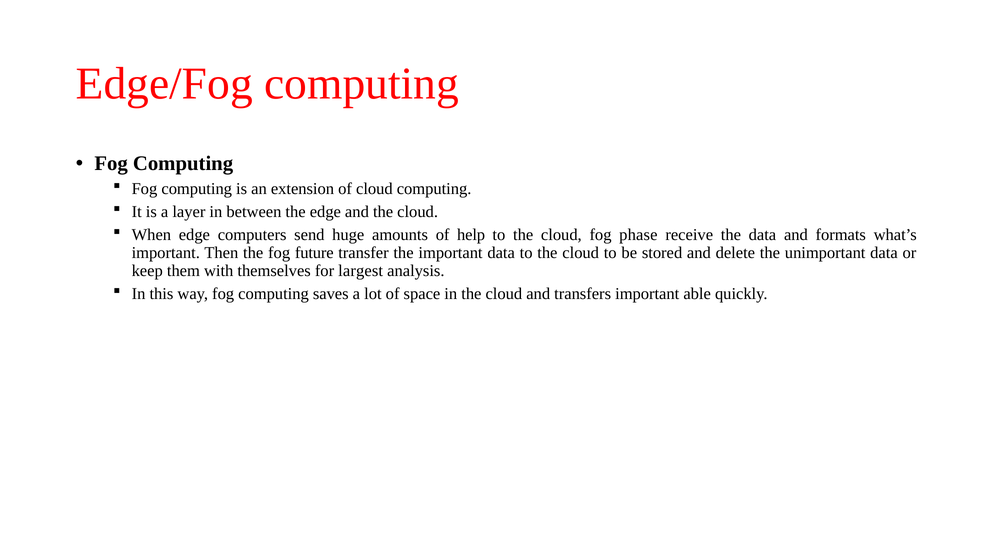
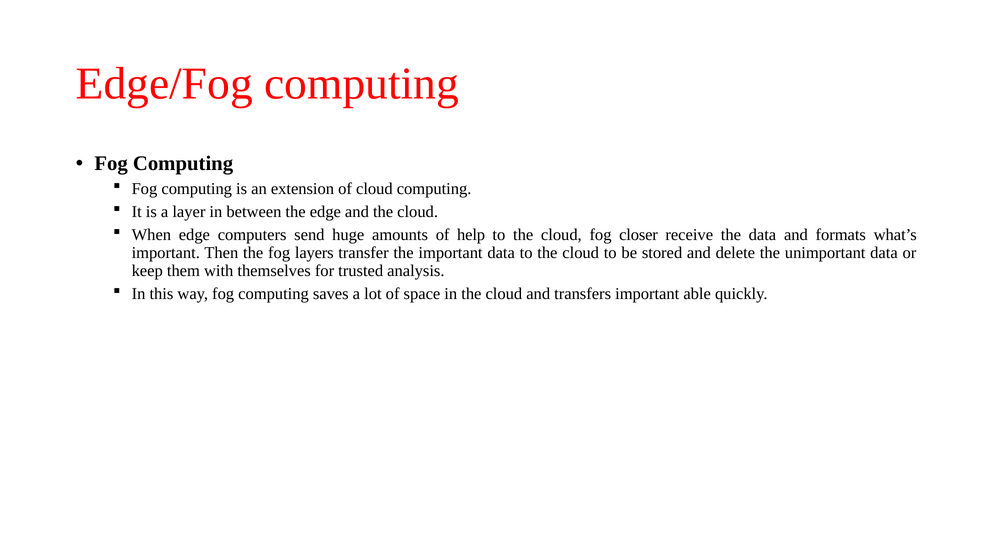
phase: phase -> closer
future: future -> layers
largest: largest -> trusted
